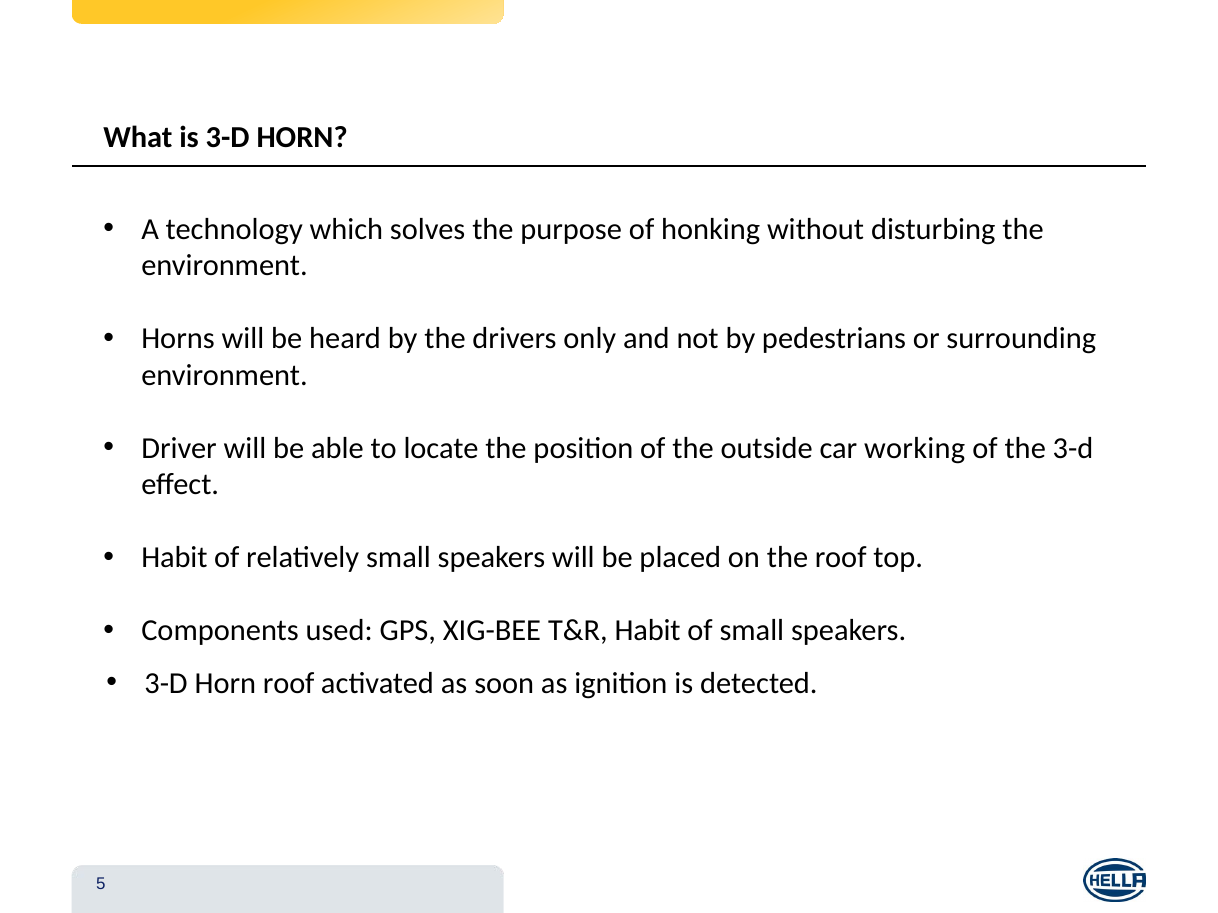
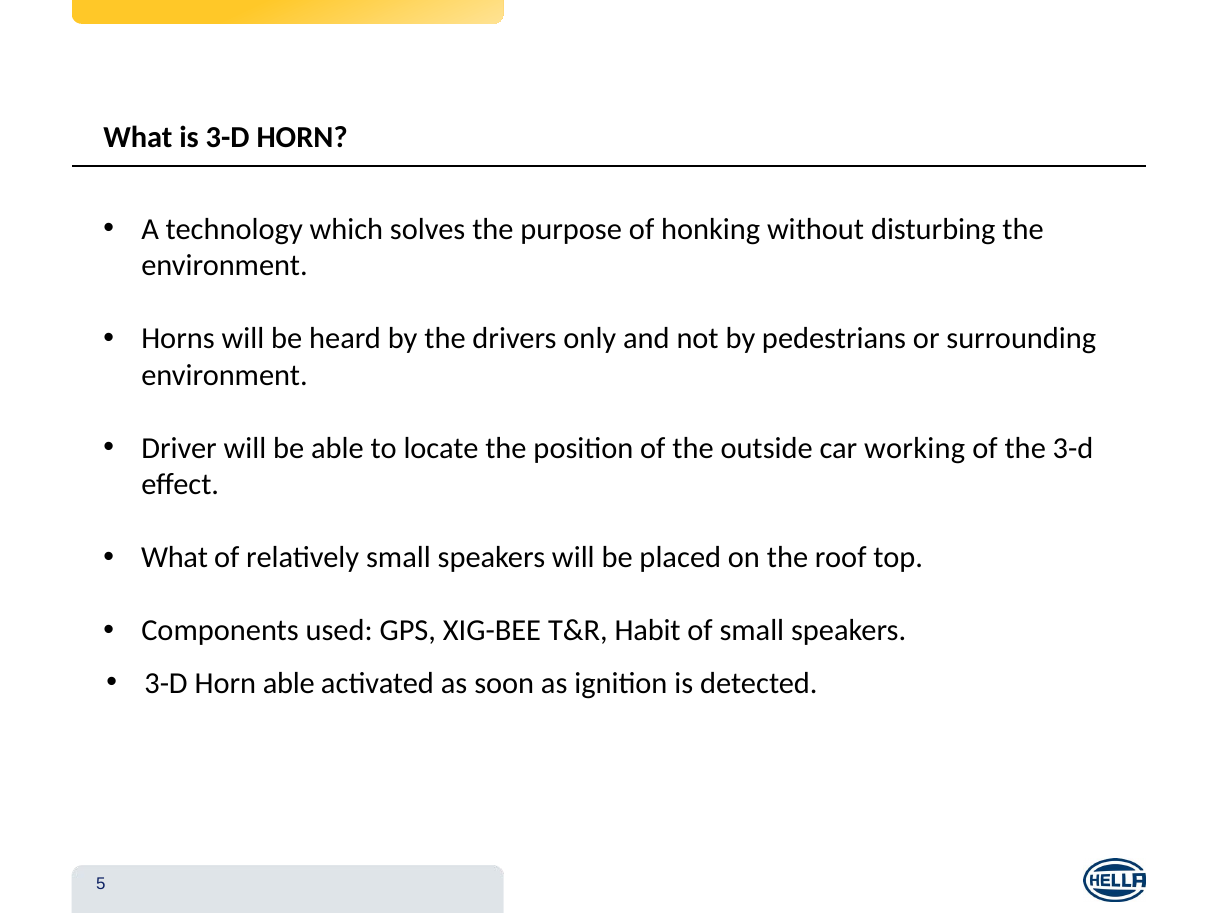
Habit at (174, 558): Habit -> What
Horn roof: roof -> able
